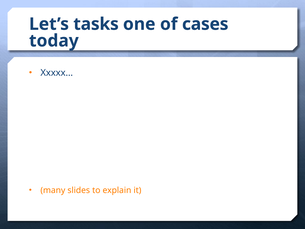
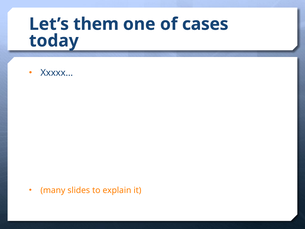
tasks: tasks -> them
